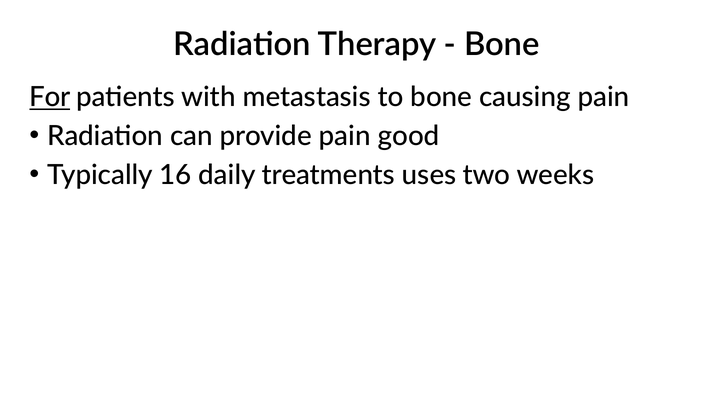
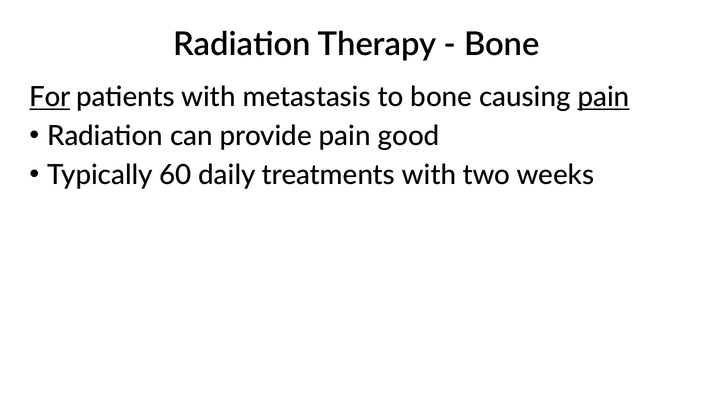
pain at (603, 97) underline: none -> present
16: 16 -> 60
treatments uses: uses -> with
